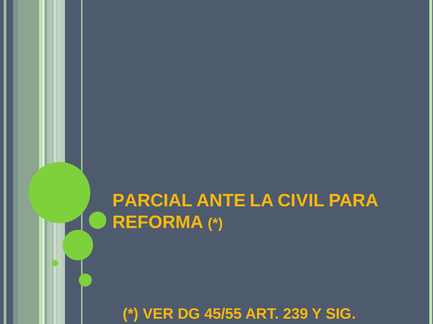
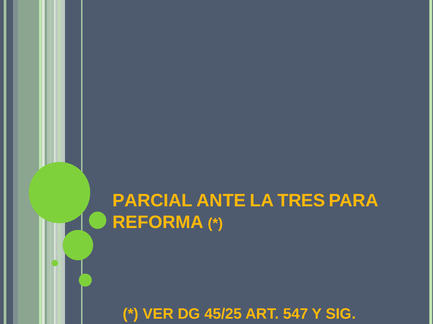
CIVIL: CIVIL -> TRES
45/55: 45/55 -> 45/25
239: 239 -> 547
